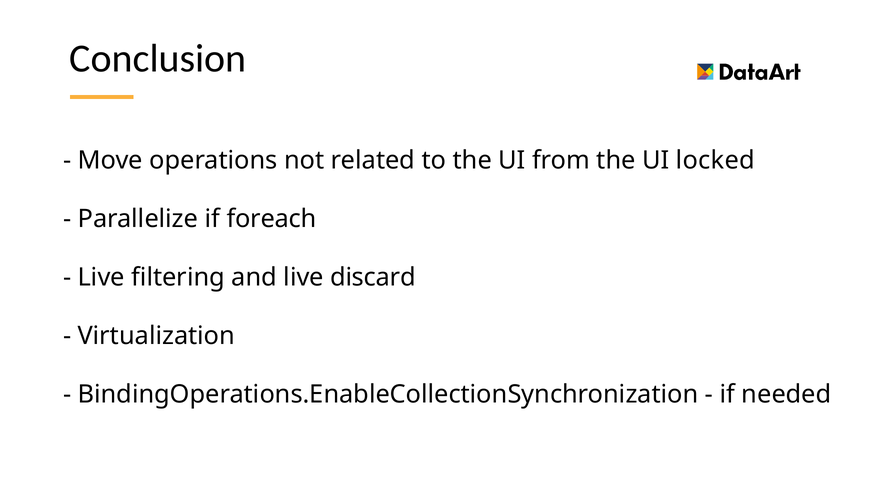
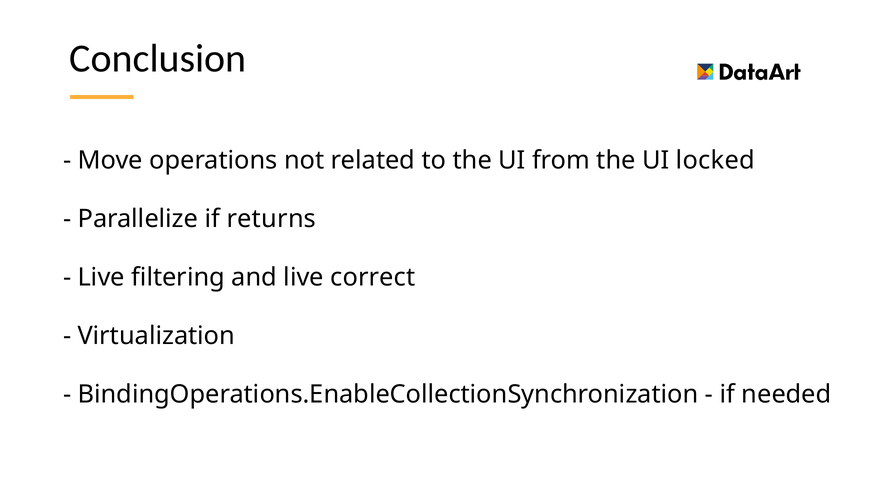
foreach: foreach -> returns
discard: discard -> correct
